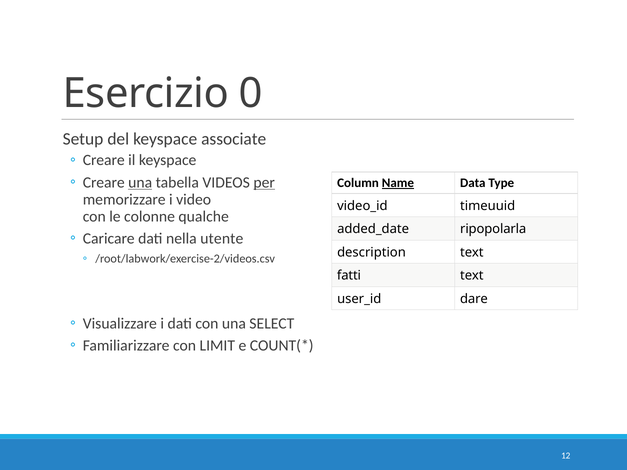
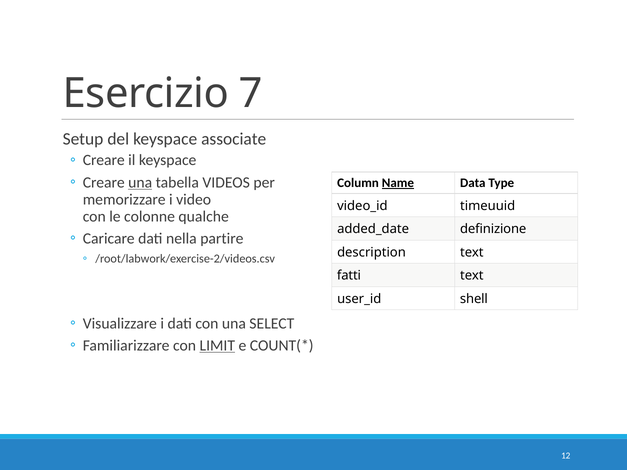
0: 0 -> 7
per underline: present -> none
ripopolarla: ripopolarla -> definizione
utente: utente -> partire
dare: dare -> shell
LIMIT underline: none -> present
